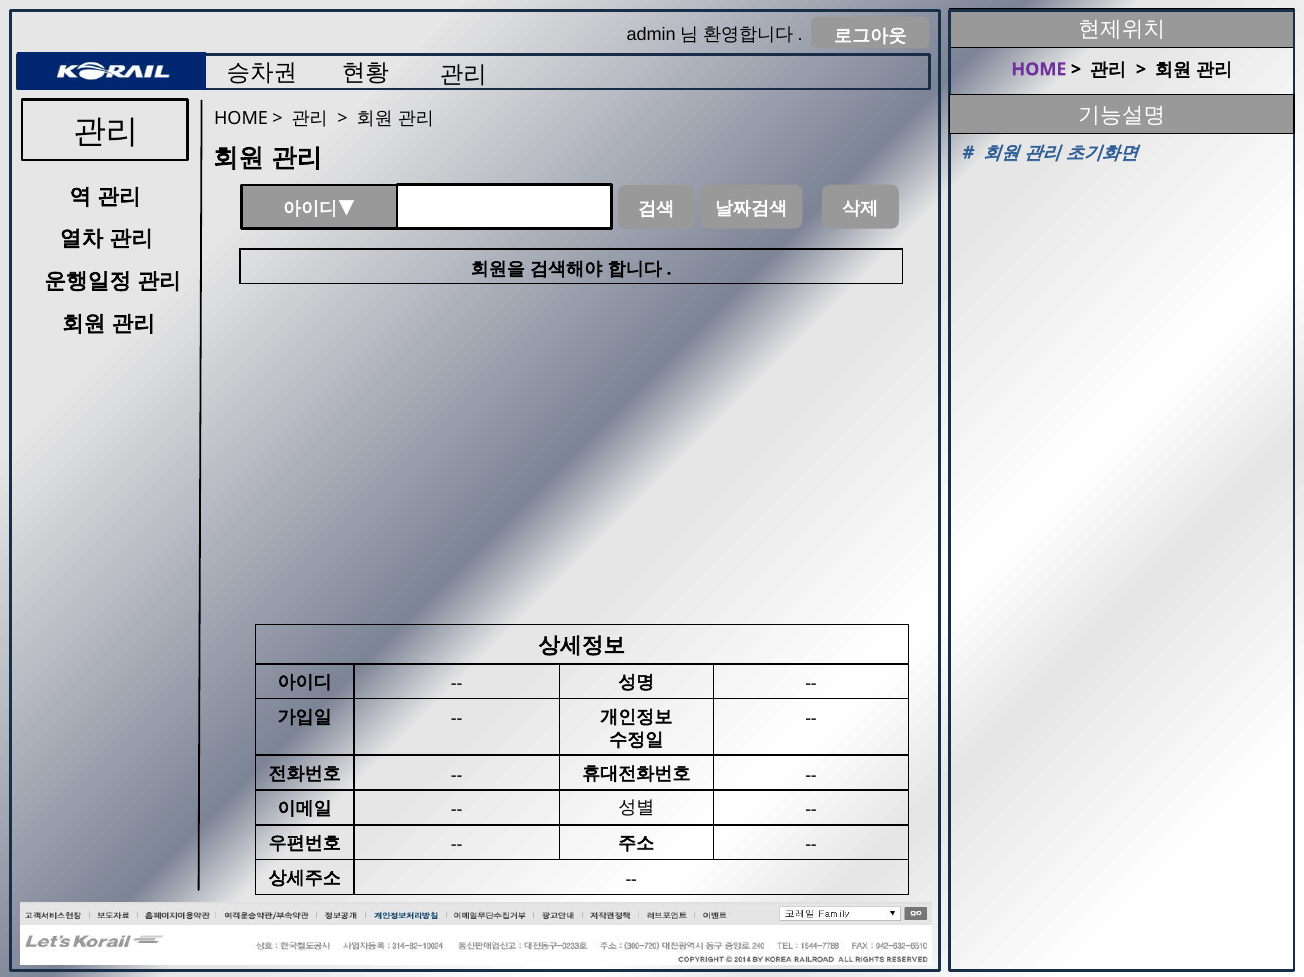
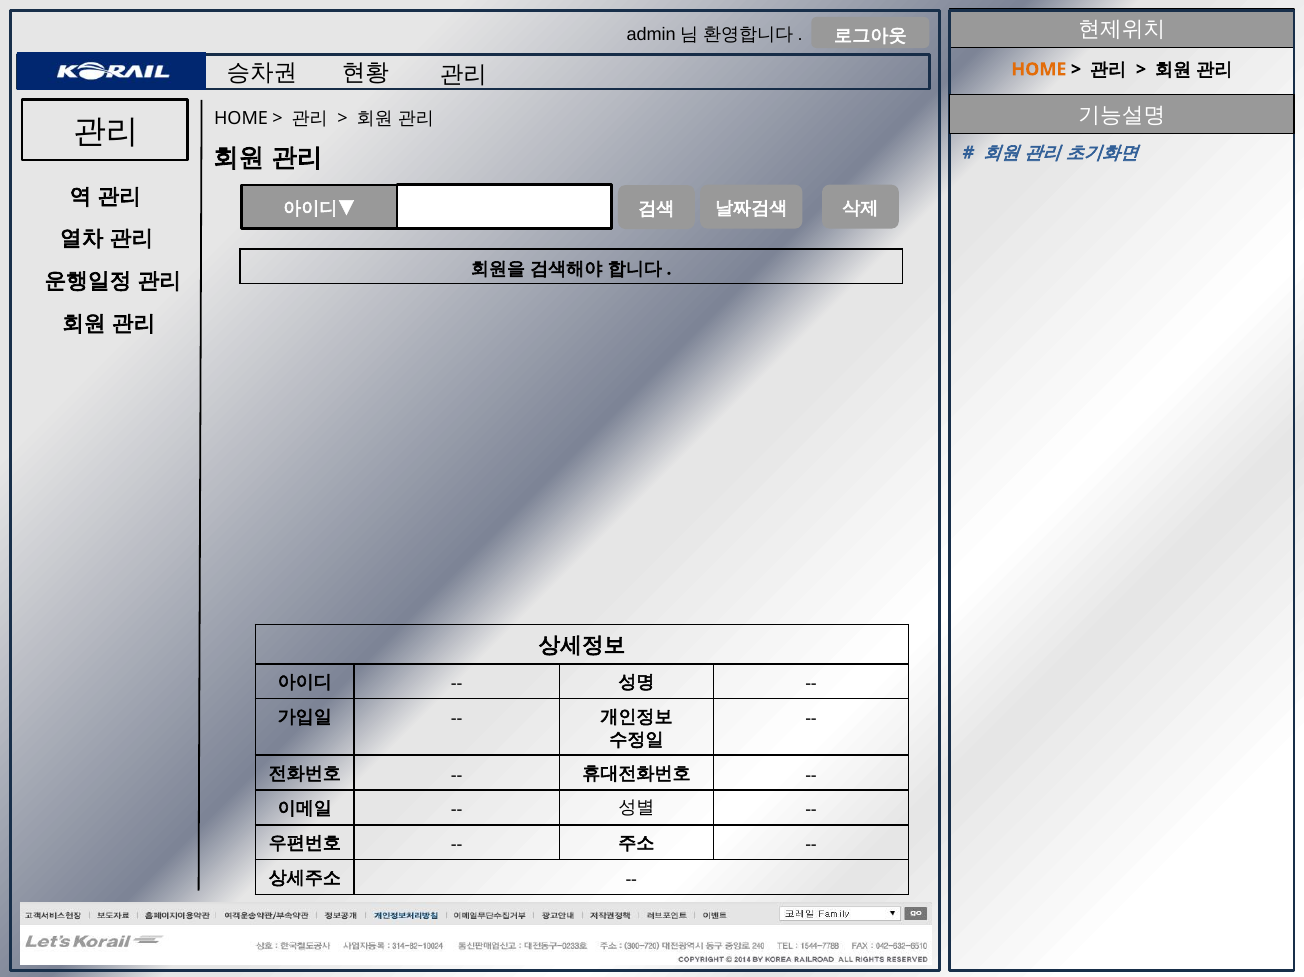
HOME at (1039, 69) colour: purple -> orange
